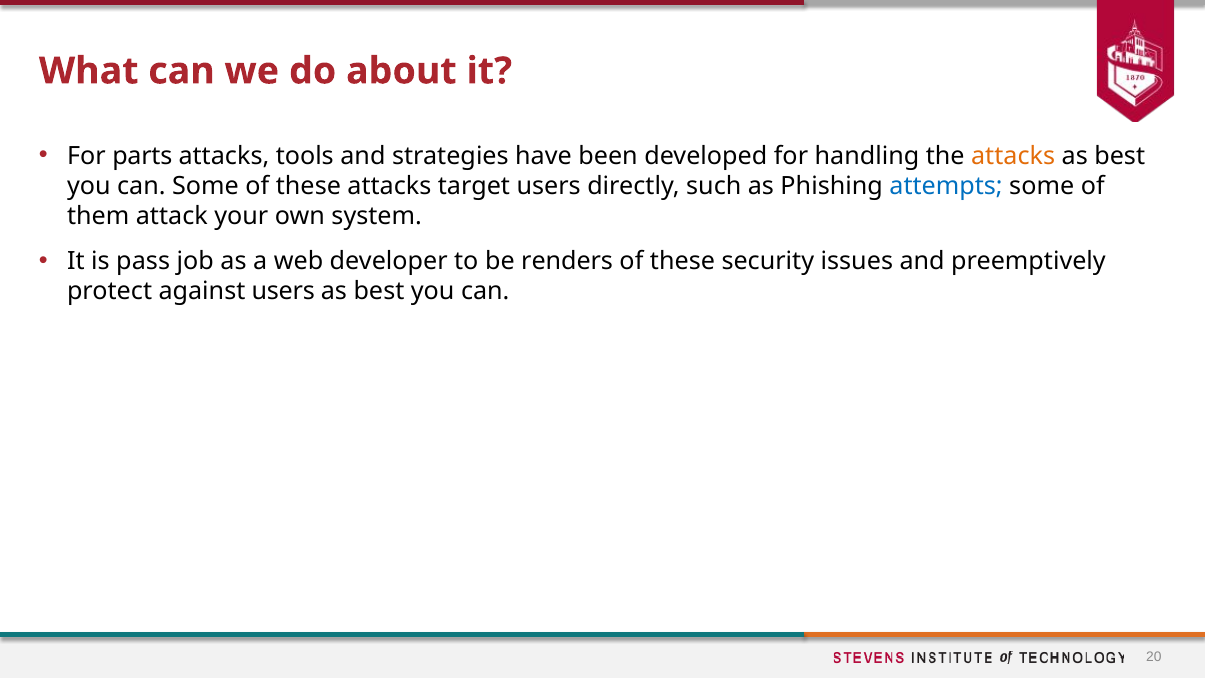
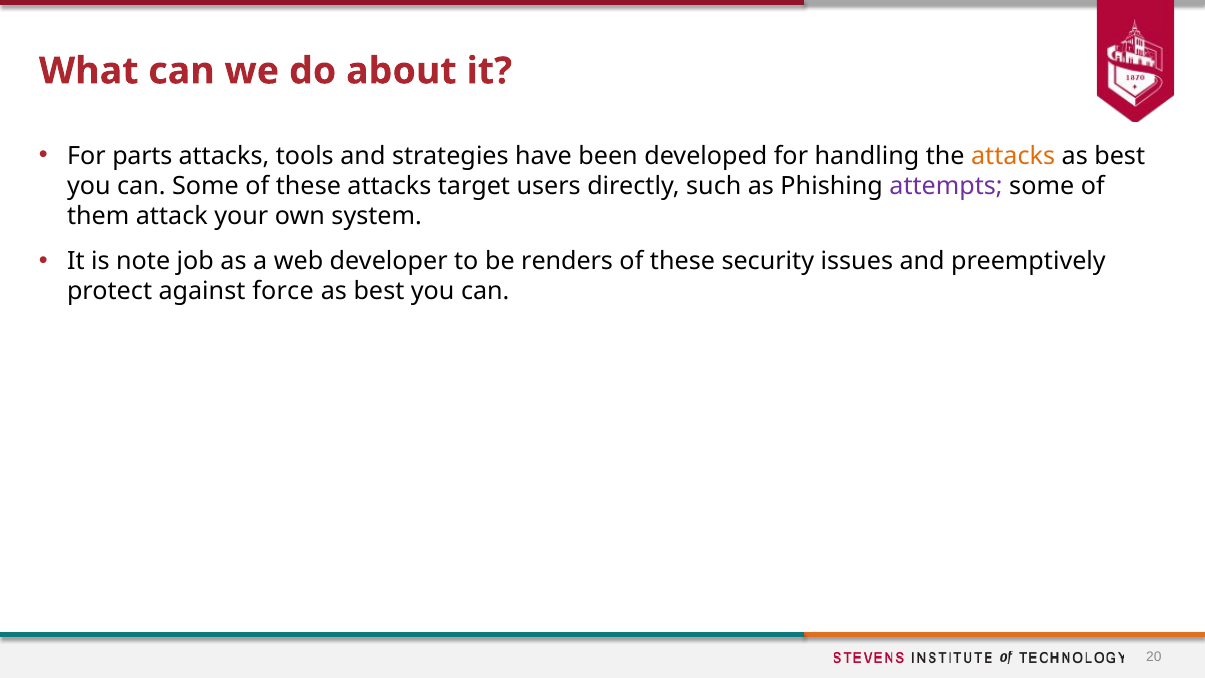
attempts colour: blue -> purple
pass: pass -> note
against users: users -> force
